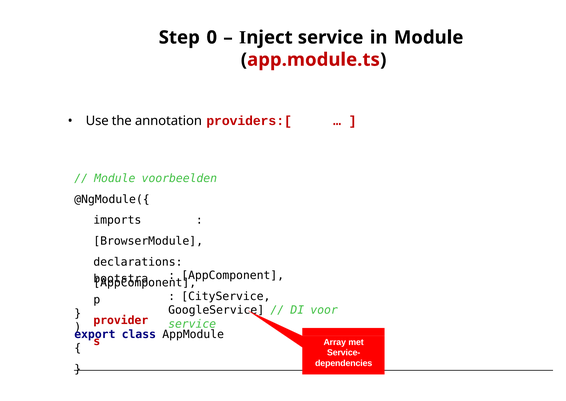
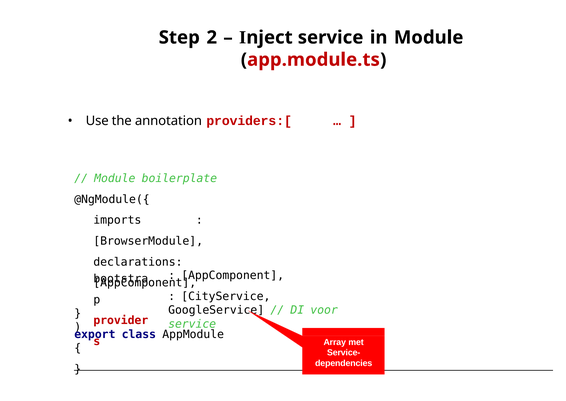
0: 0 -> 2
voorbeelden: voorbeelden -> boilerplate
